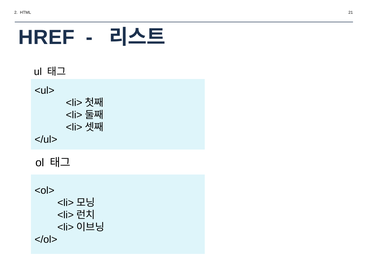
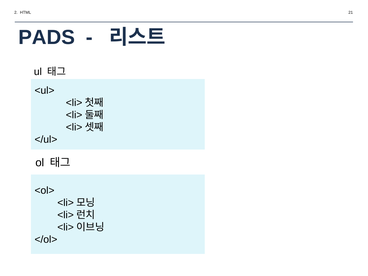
HREF: HREF -> PADS
